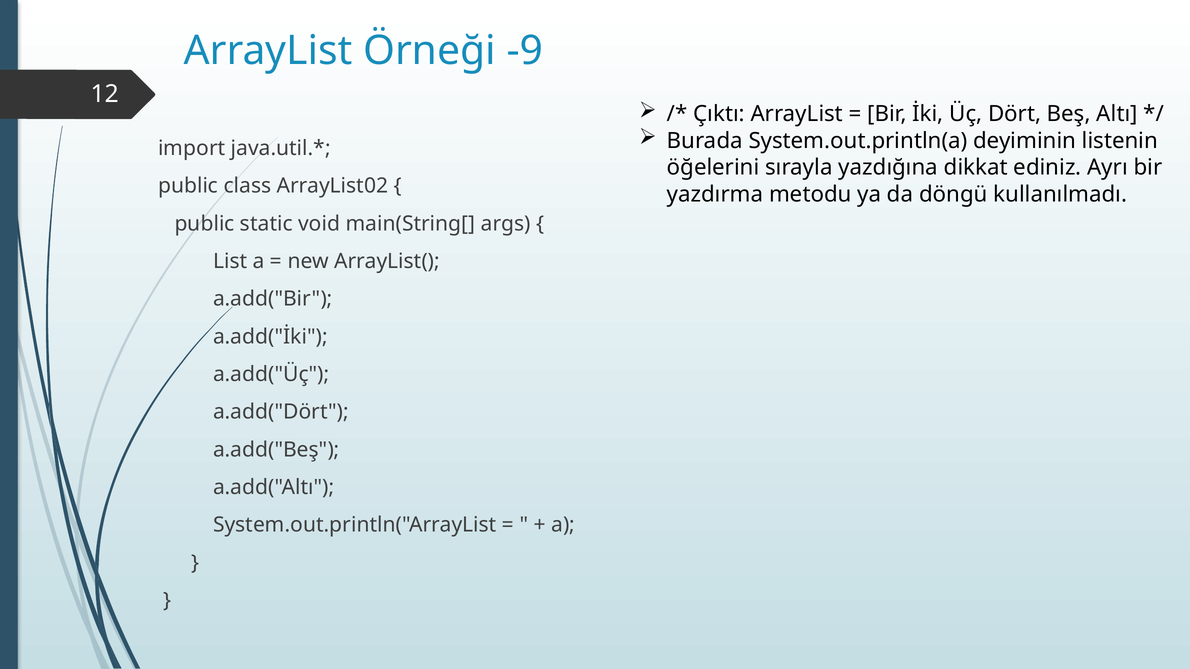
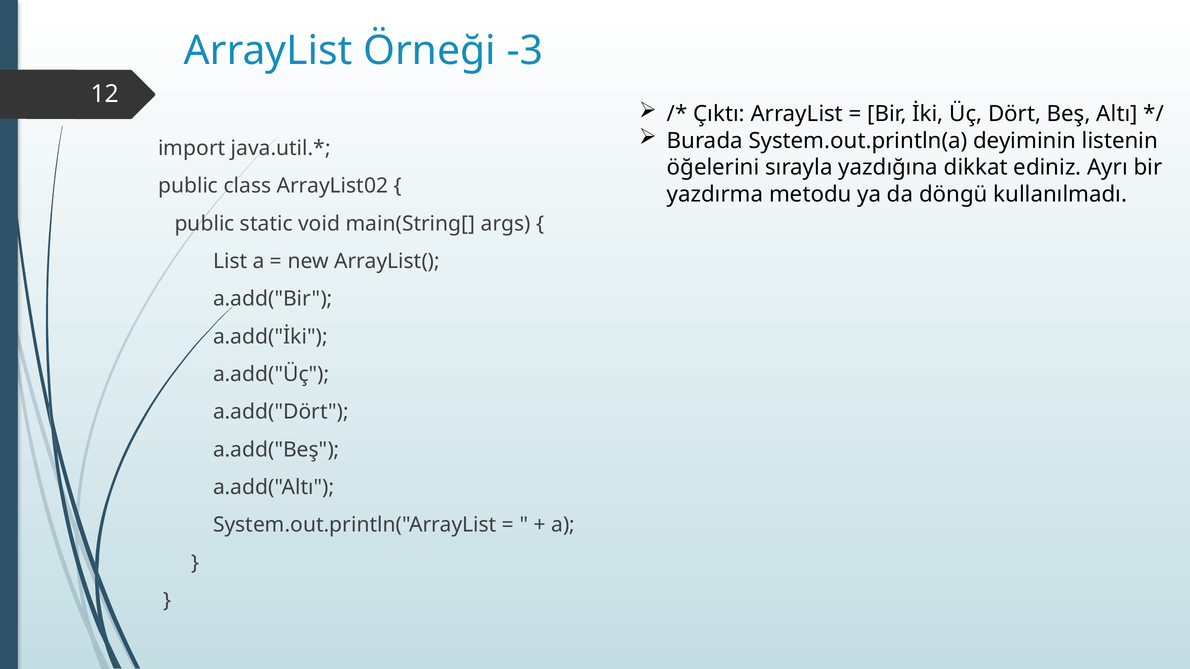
-9: -9 -> -3
